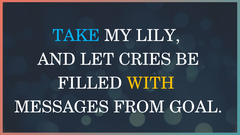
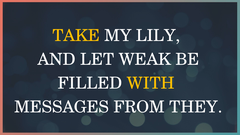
TAKE colour: light blue -> yellow
CRIES: CRIES -> WEAK
GOAL: GOAL -> THEY
